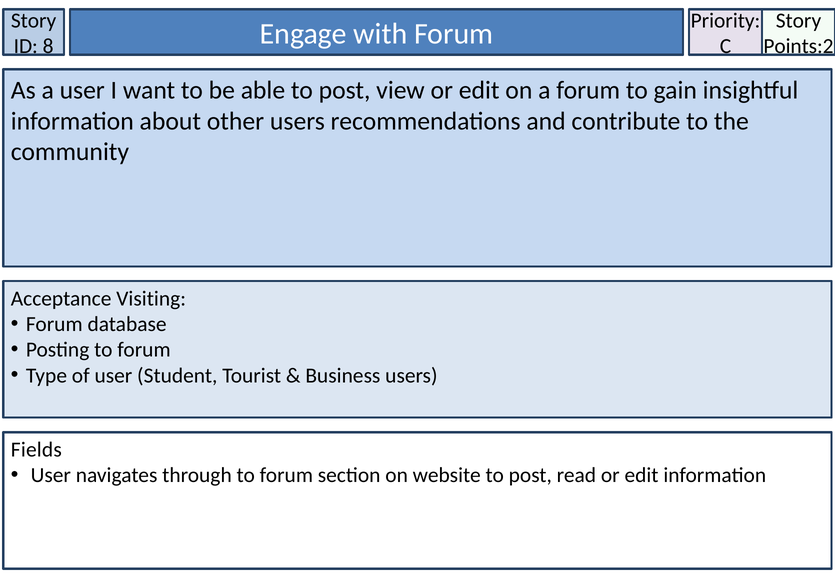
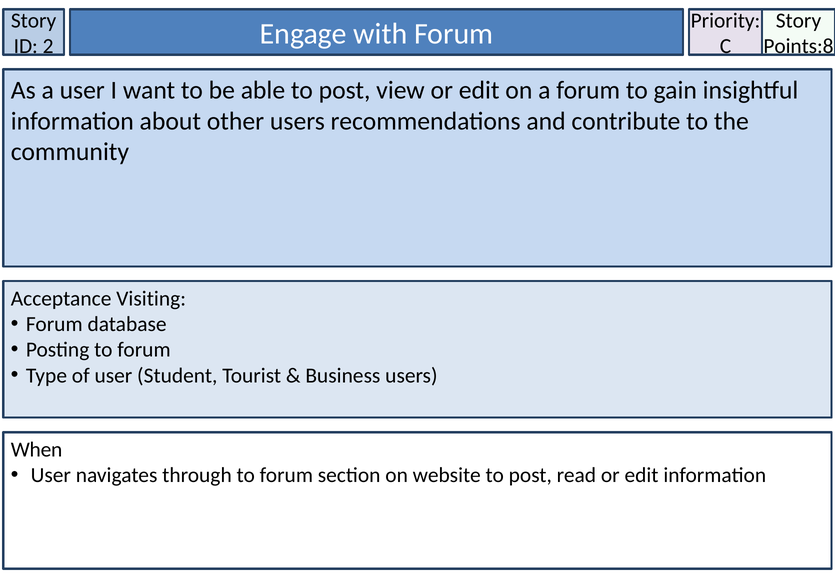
8: 8 -> 2
Points:2: Points:2 -> Points:8
Fields: Fields -> When
